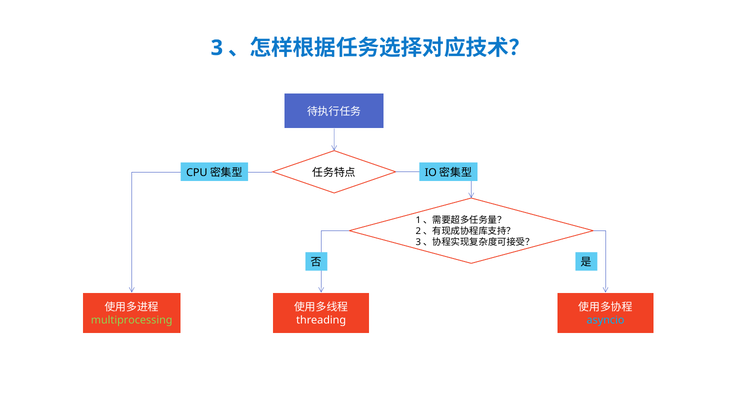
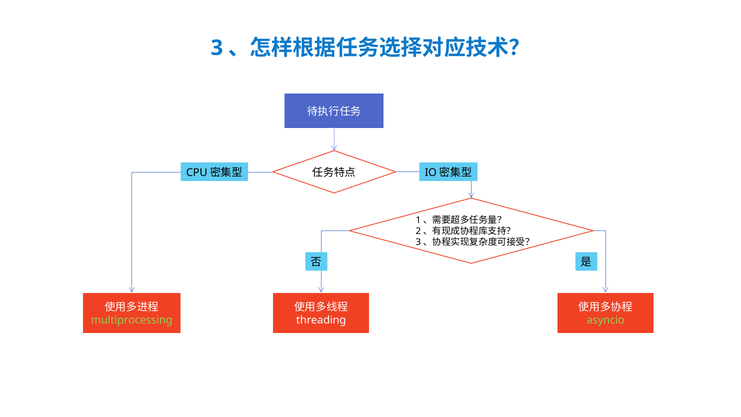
asyncio colour: light blue -> light green
